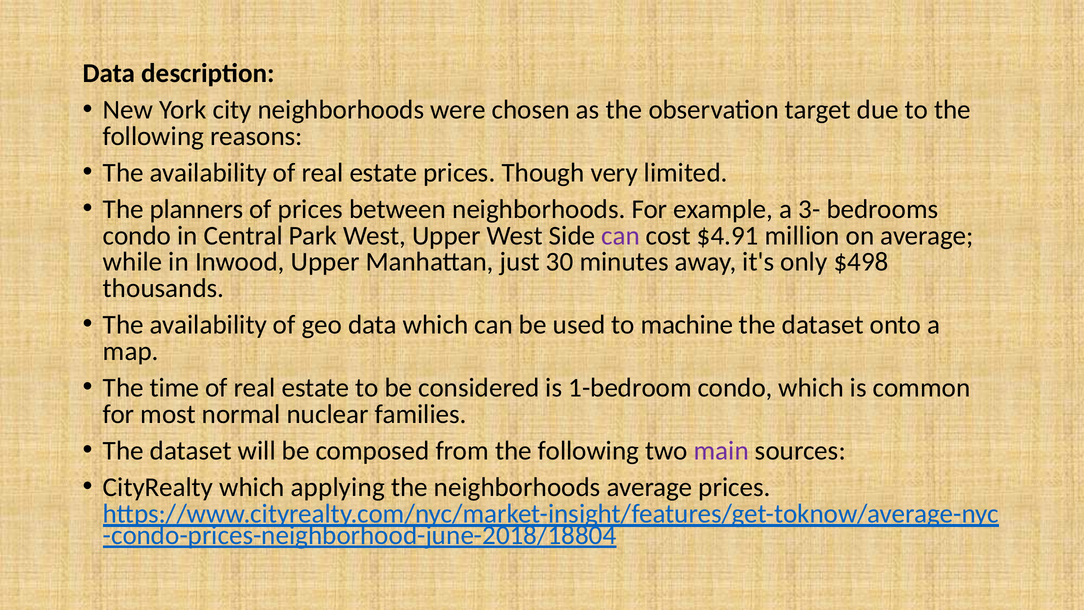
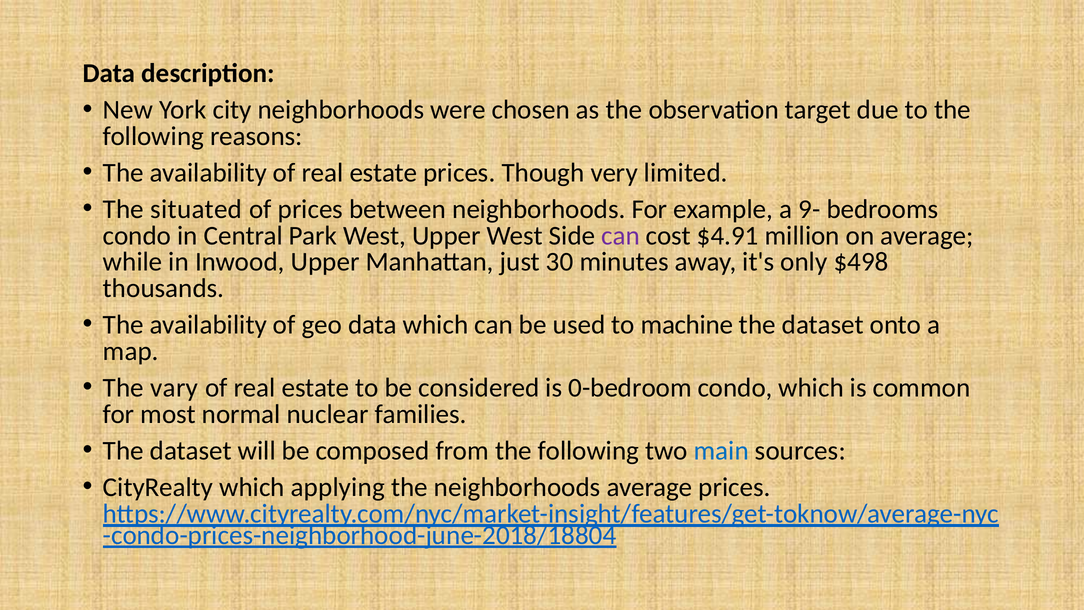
planners: planners -> situated
3-: 3- -> 9-
time: time -> vary
1-bedroom: 1-bedroom -> 0-bedroom
main colour: purple -> blue
